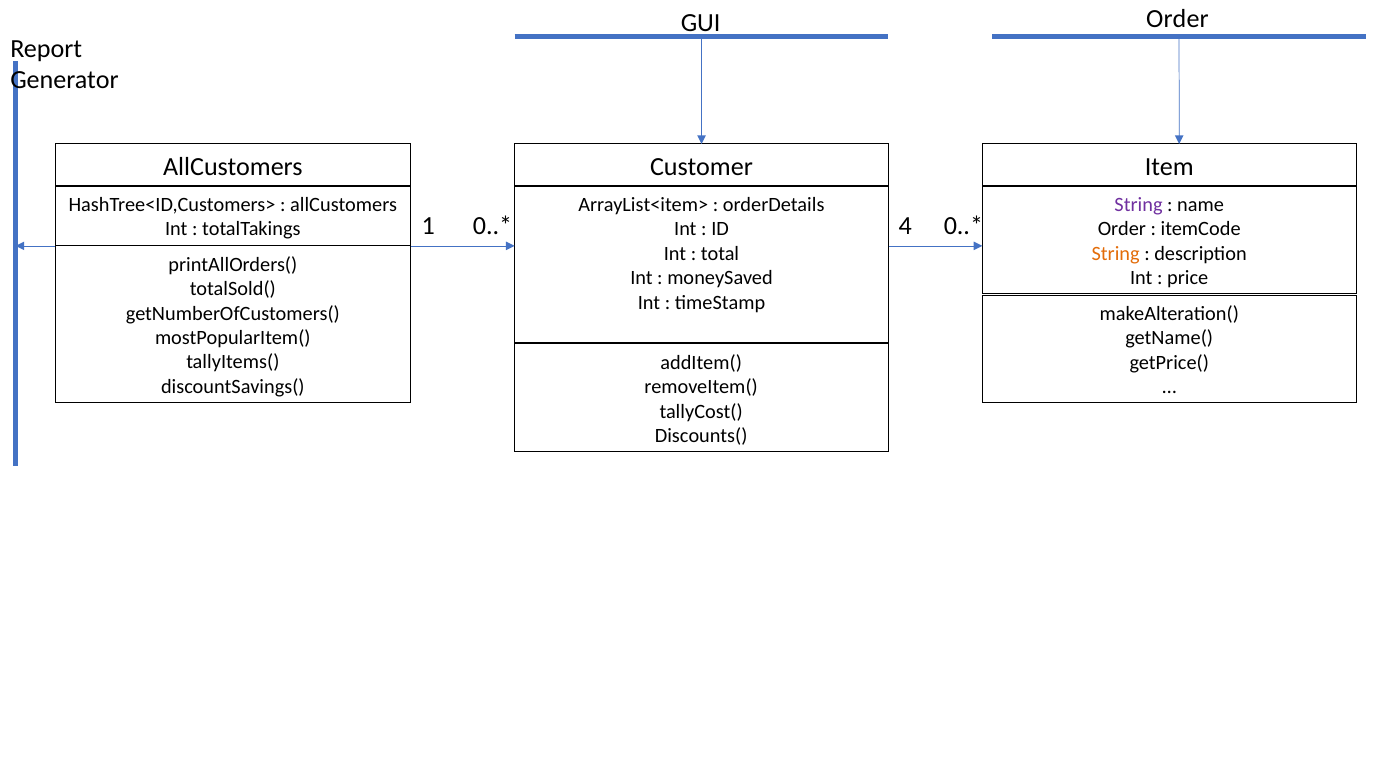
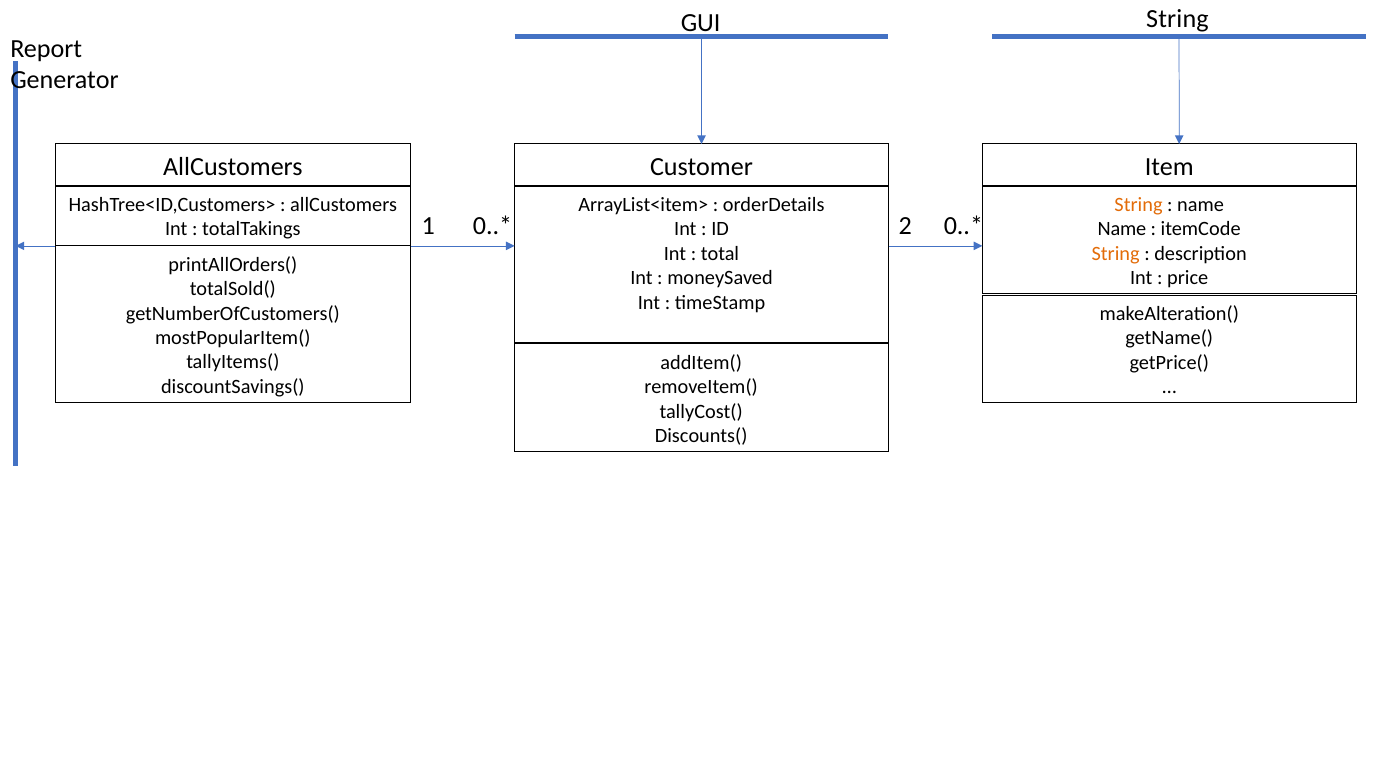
Order at (1177, 19): Order -> String
String at (1139, 205) colour: purple -> orange
4: 4 -> 2
Order at (1122, 229): Order -> Name
